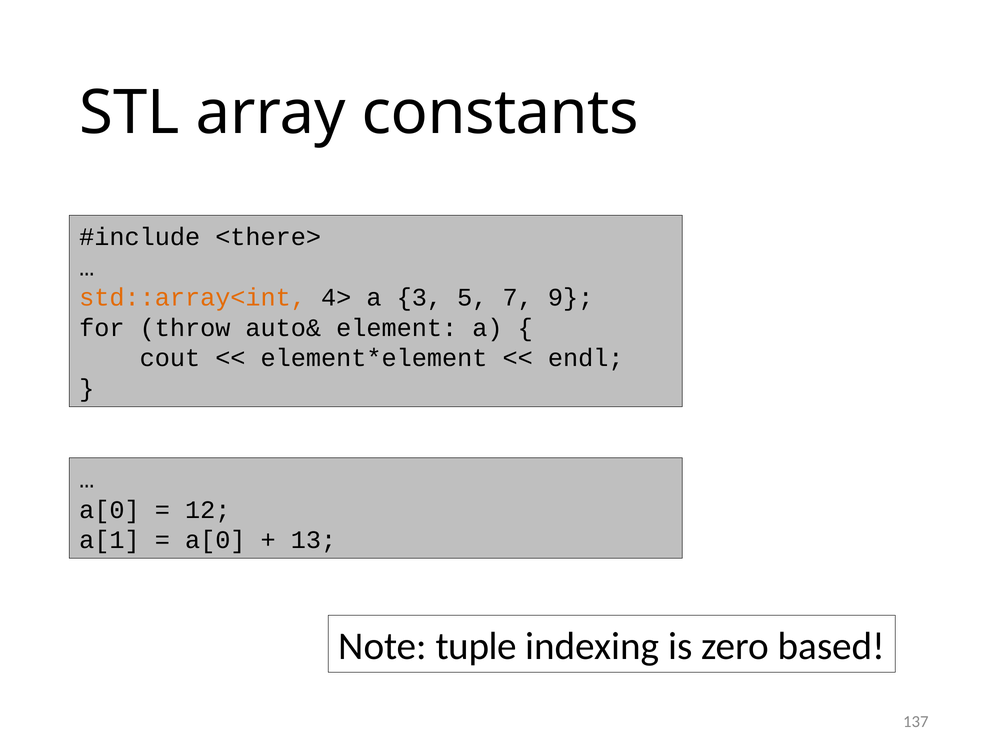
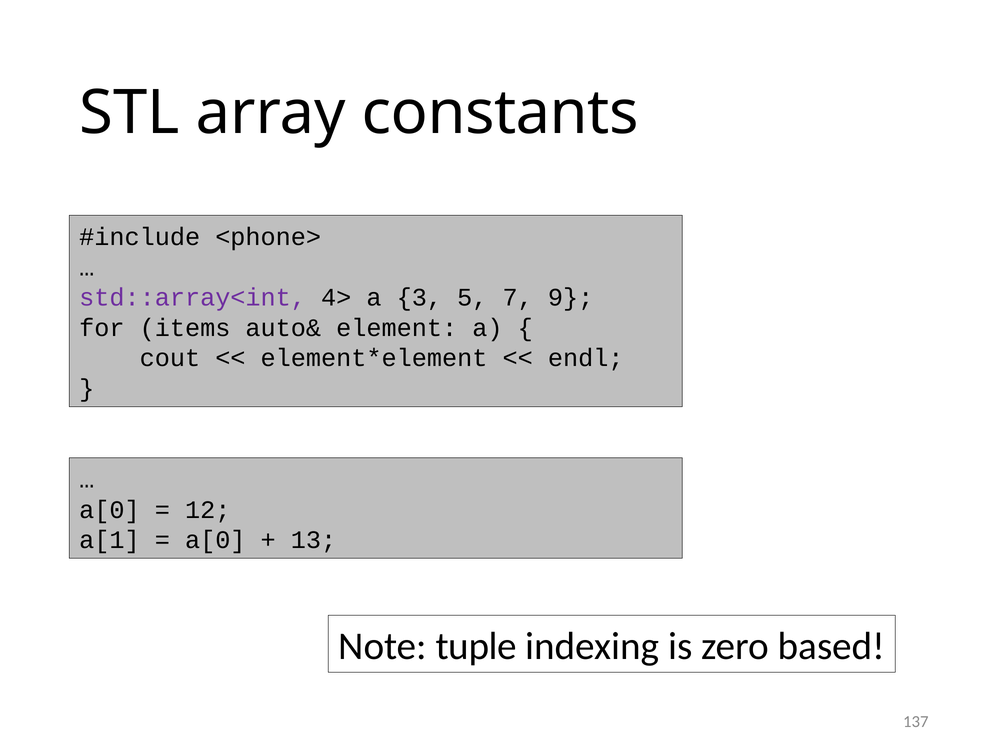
<there>: <there> -> <phone>
std::array<int colour: orange -> purple
throw: throw -> items
